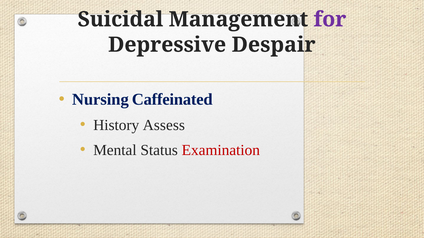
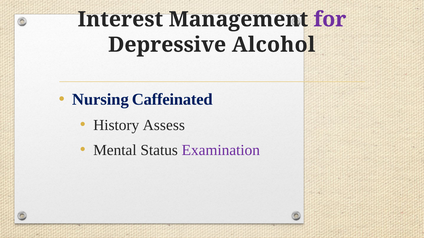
Suicidal: Suicidal -> Interest
Despair: Despair -> Alcohol
Examination colour: red -> purple
